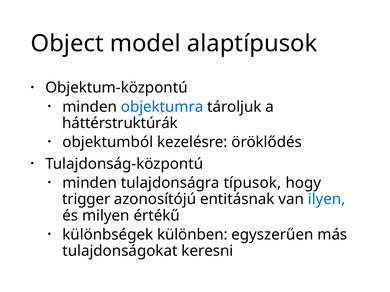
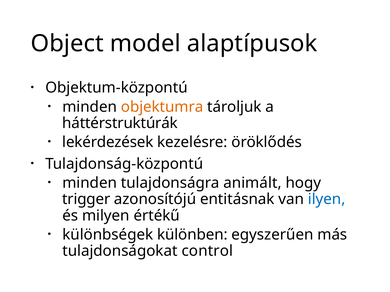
objektumra colour: blue -> orange
objektumból: objektumból -> lekérdezések
típusok: típusok -> animált
keresni: keresni -> control
